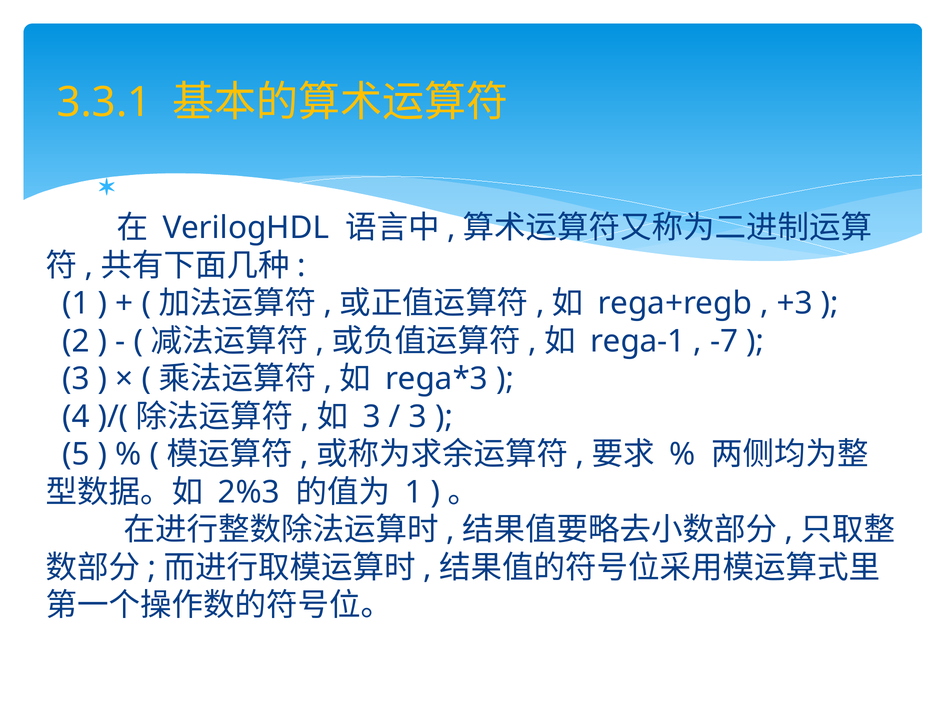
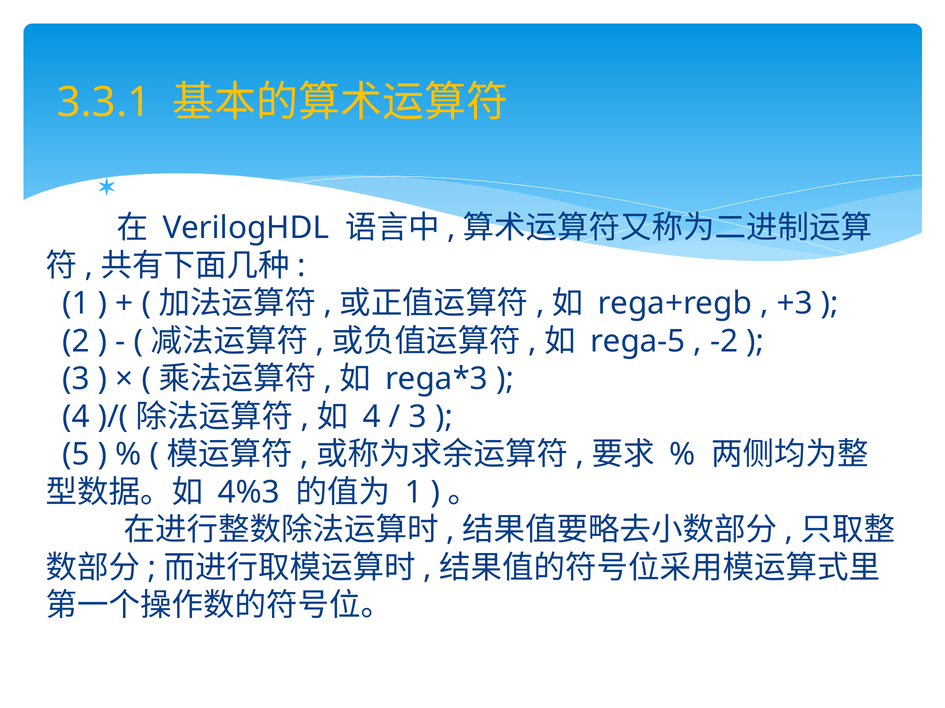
rega-1: rega-1 -> rega-5
-7: -7 -> -2
3 at (372, 417): 3 -> 4
2%3: 2%3 -> 4%3
